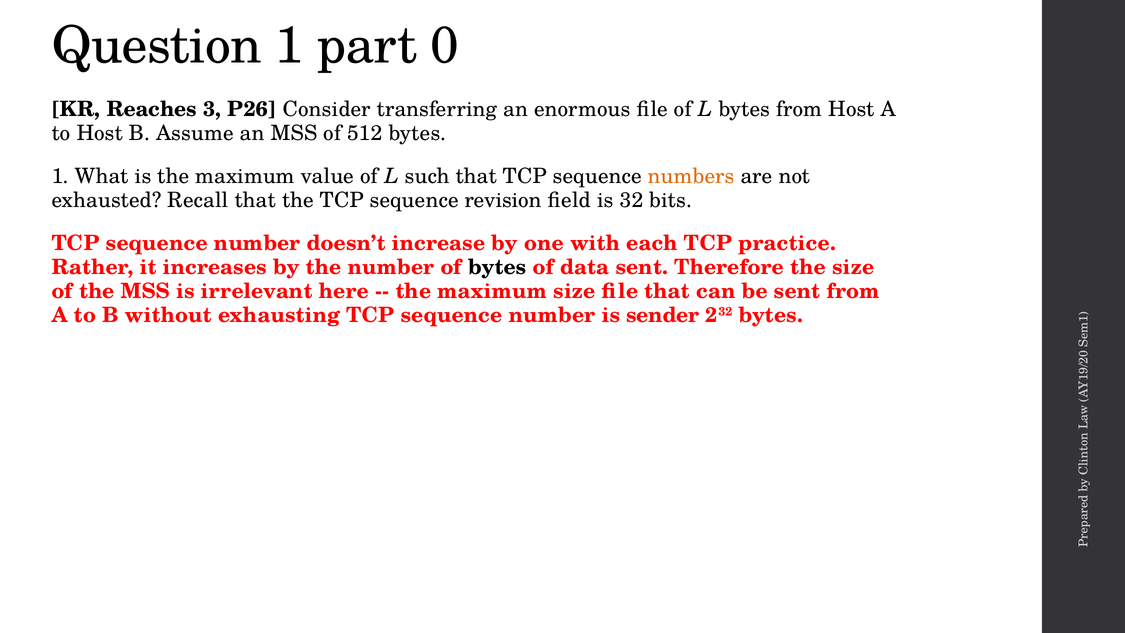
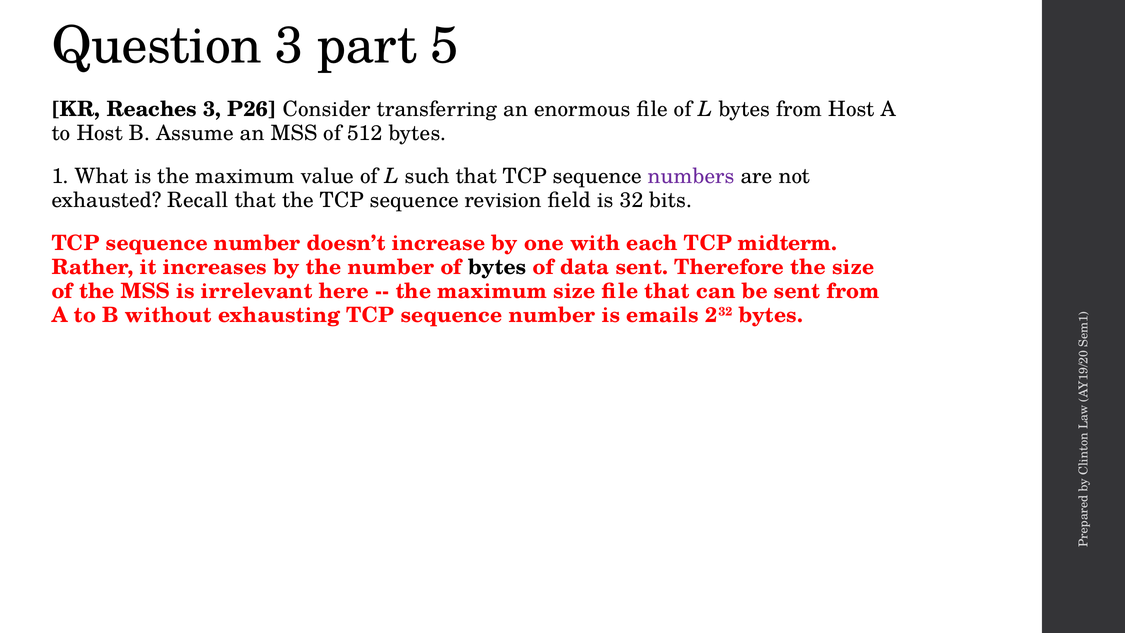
Question 1: 1 -> 3
part 0: 0 -> 5
numbers colour: orange -> purple
practice: practice -> midterm
sender: sender -> emails
